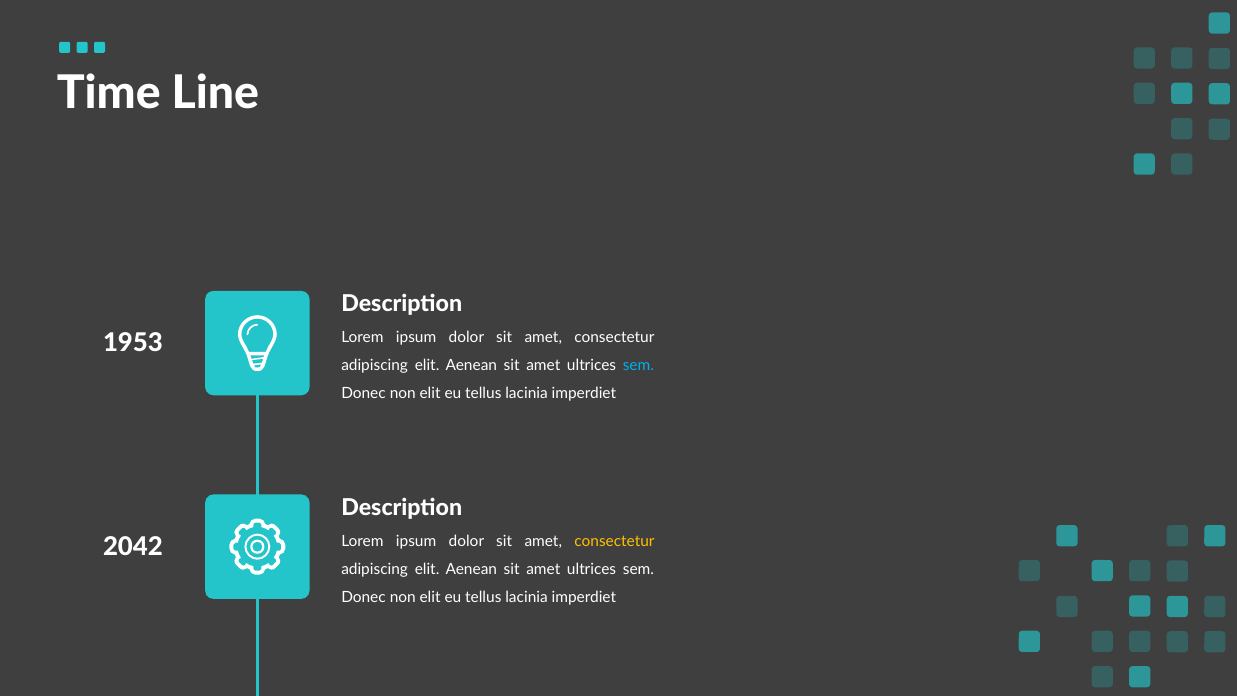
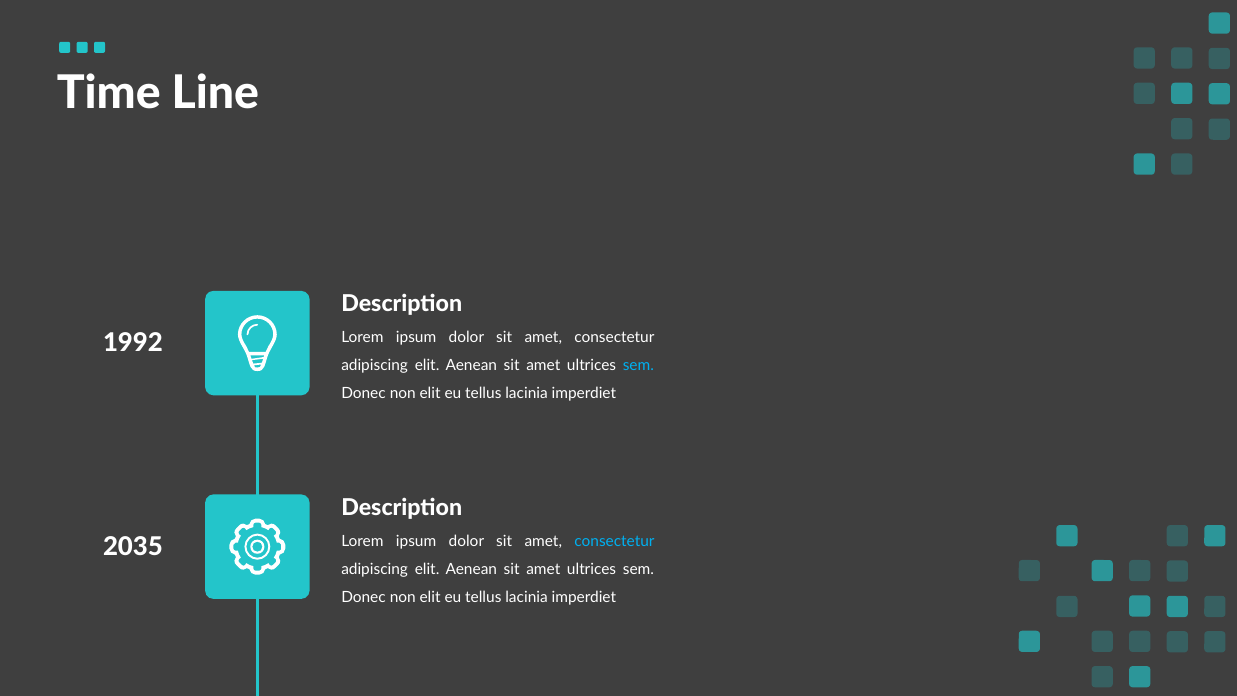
1953: 1953 -> 1992
2042: 2042 -> 2035
consectetur at (614, 541) colour: yellow -> light blue
